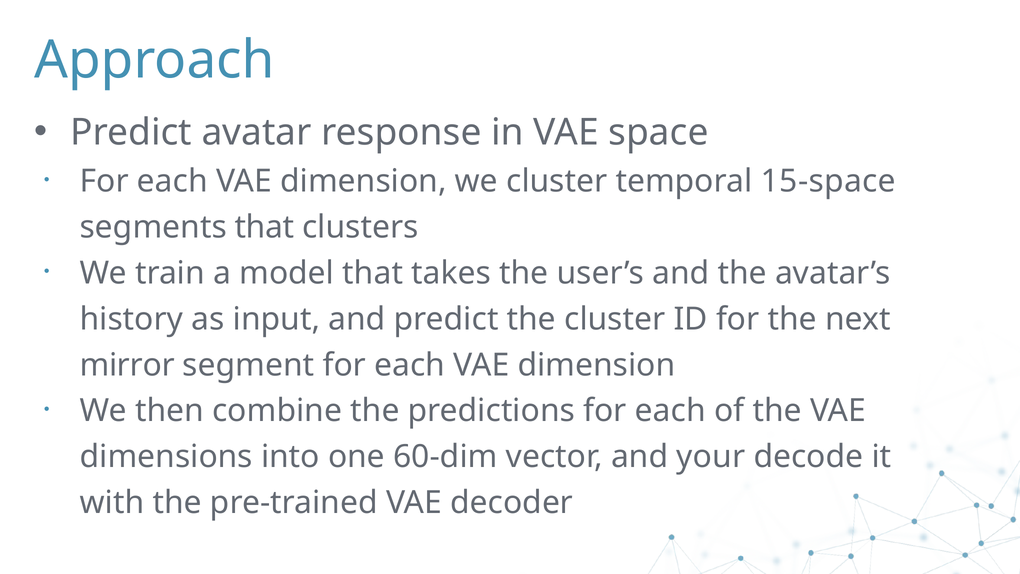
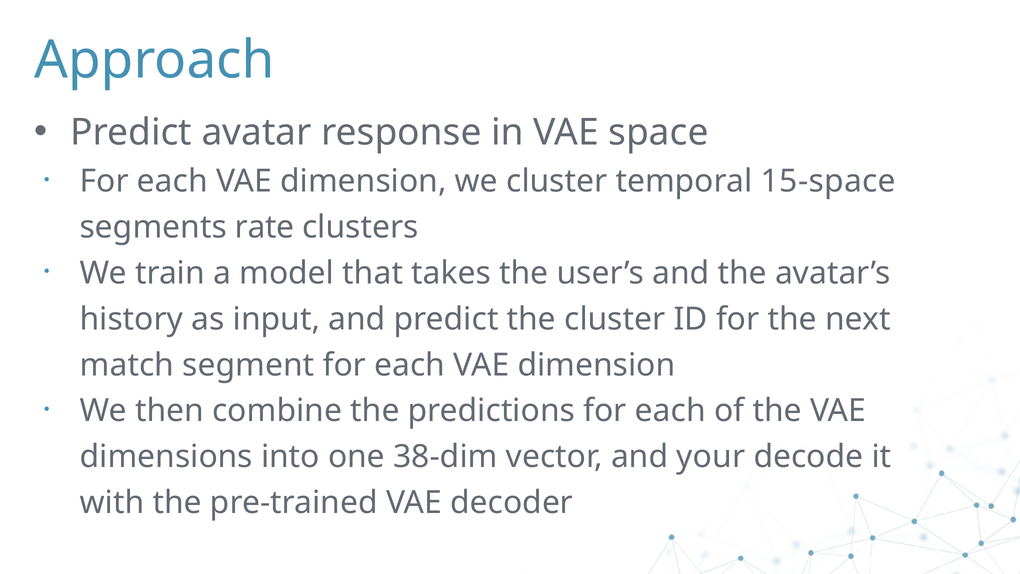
segments that: that -> rate
mirror: mirror -> match
60-dim: 60-dim -> 38-dim
